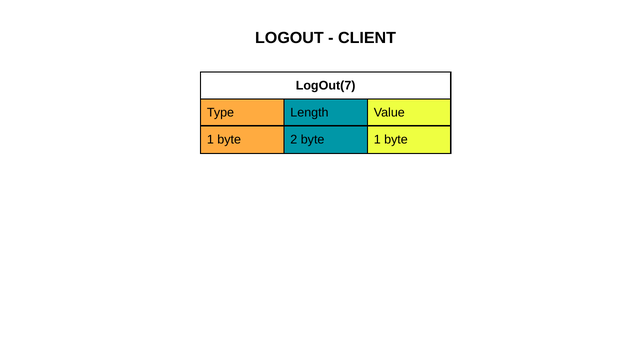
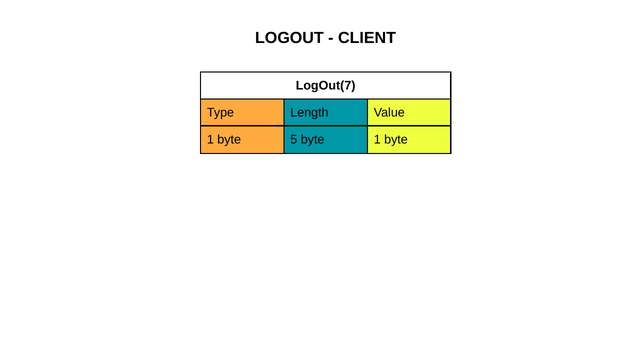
2: 2 -> 5
